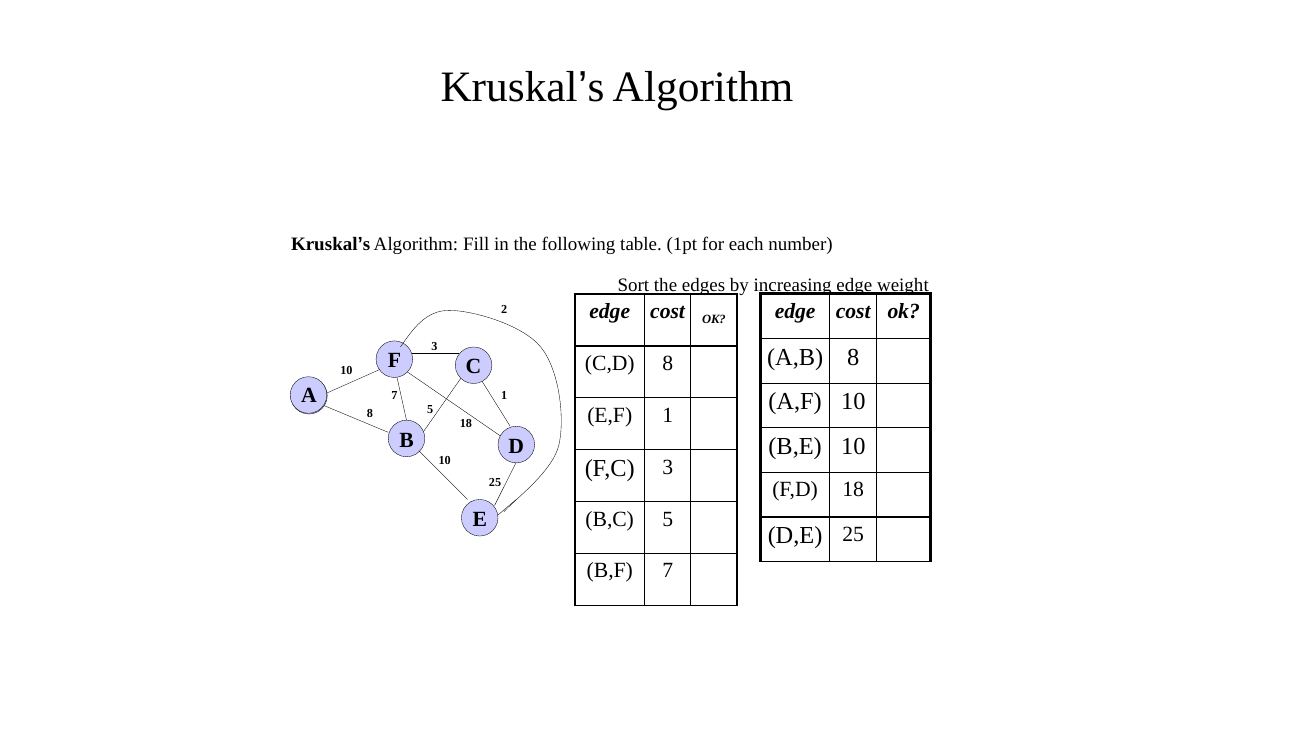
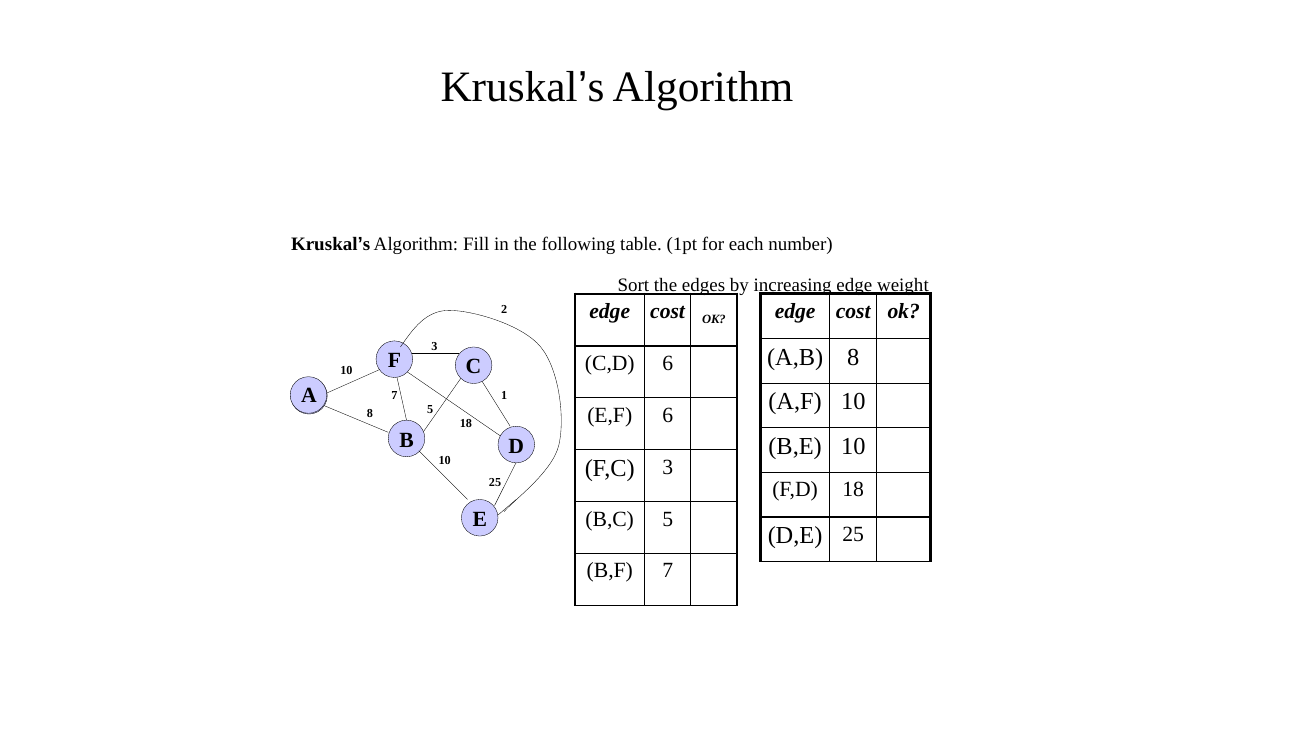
C,D 8: 8 -> 6
E,F 1: 1 -> 6
